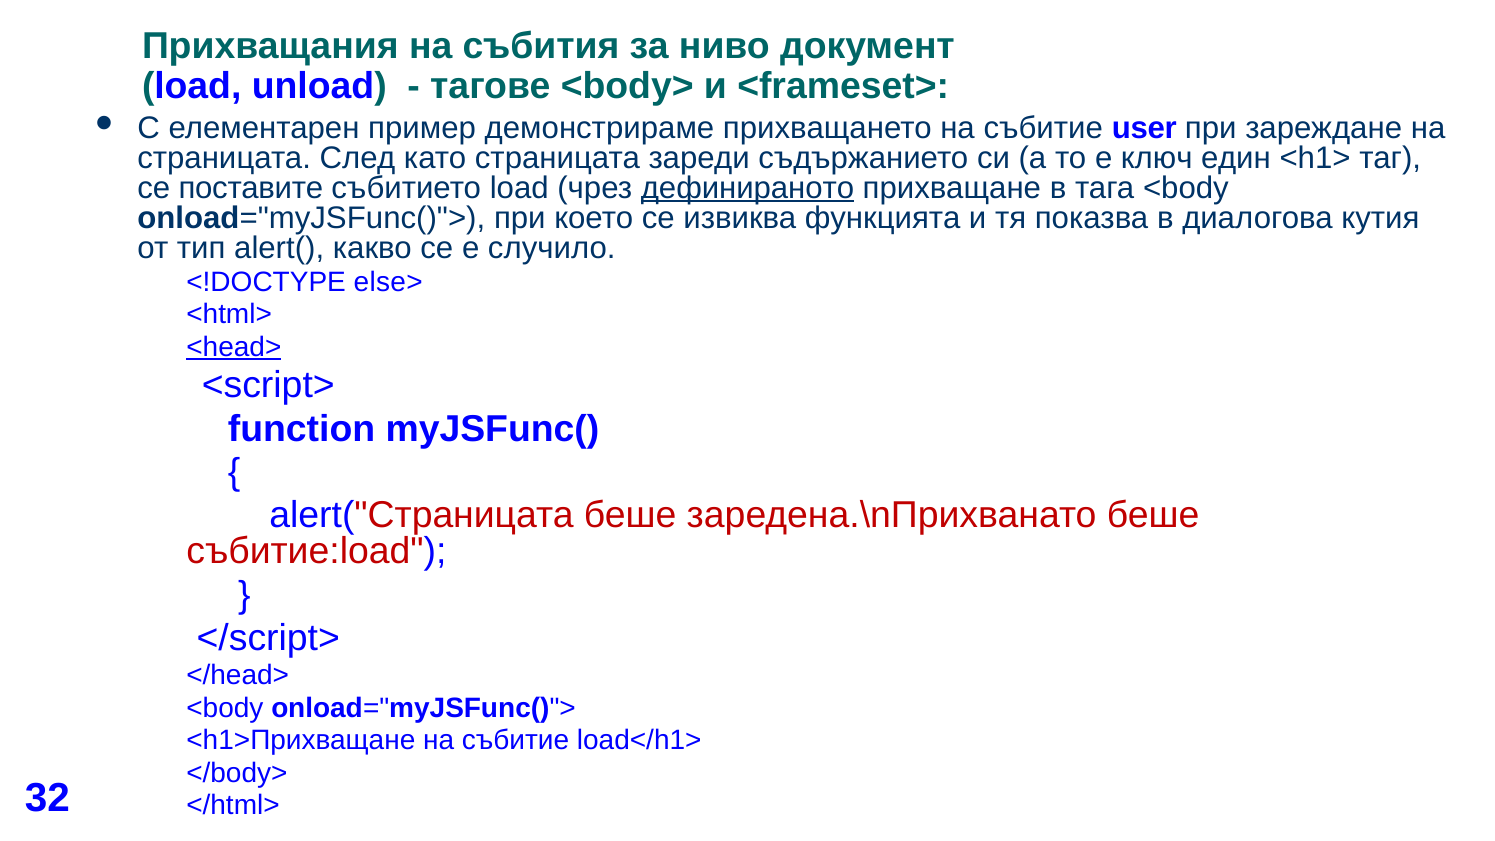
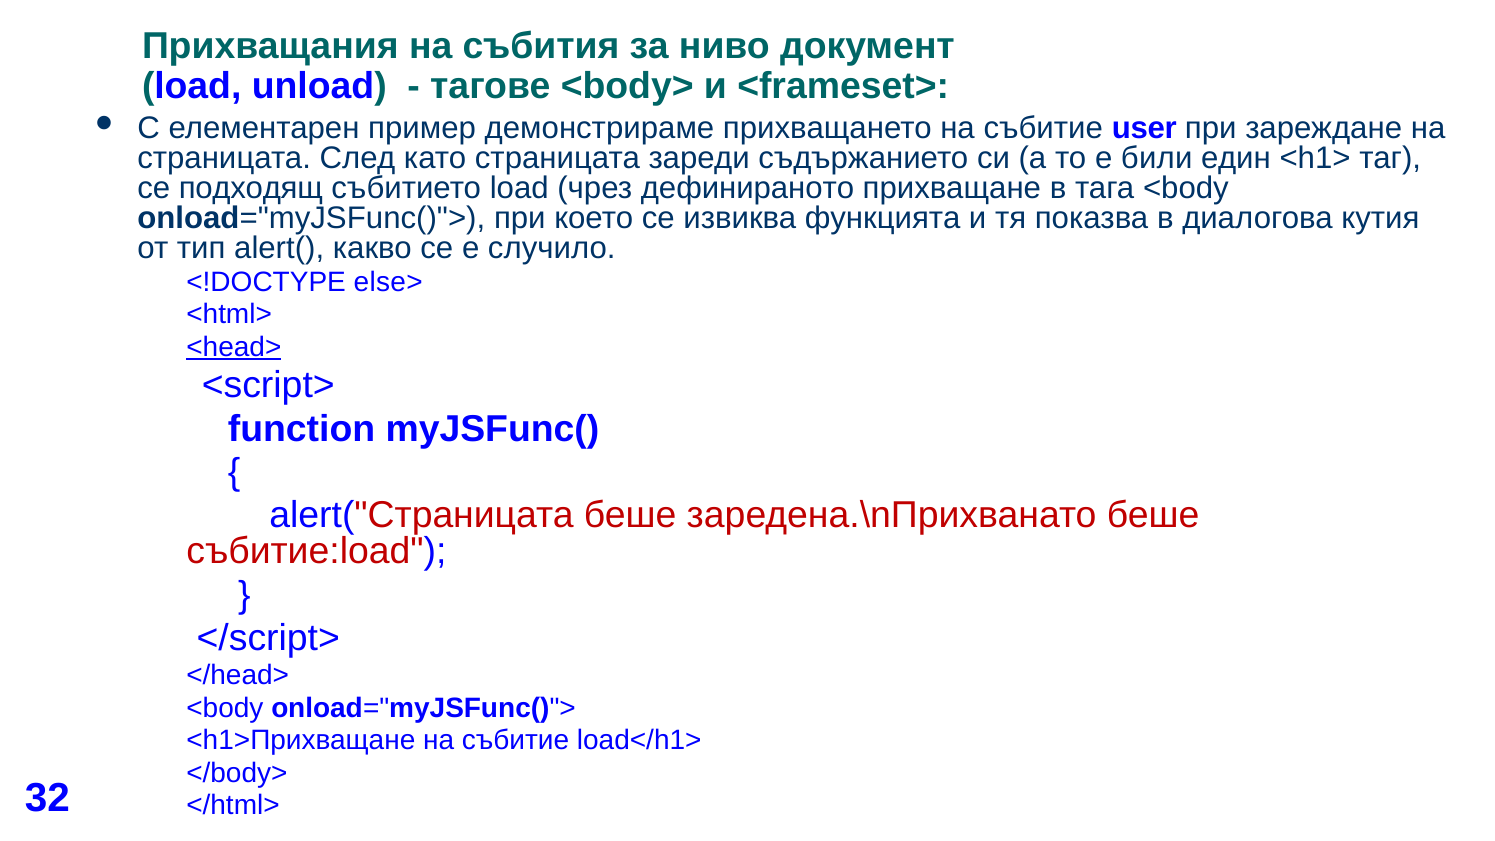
ключ: ключ -> били
поставите: поставите -> подходящ
дефинираното underline: present -> none
